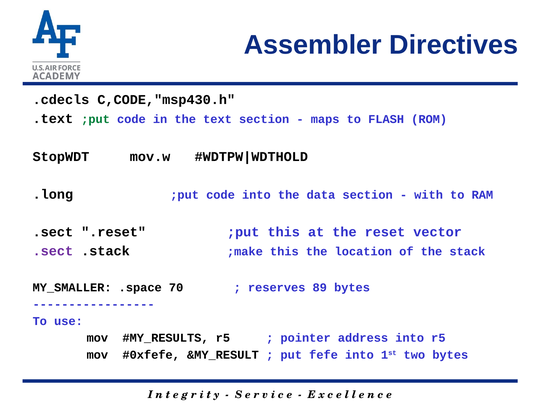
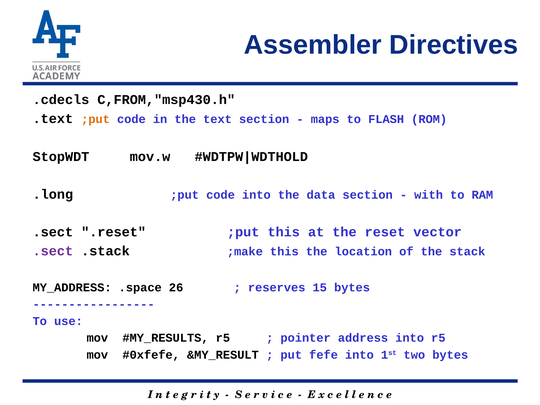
C,CODE,"msp430.h: C,CODE,"msp430.h -> C,FROM,"msp430.h
;put at (96, 119) colour: green -> orange
MY_SMALLER: MY_SMALLER -> MY_ADDRESS
70: 70 -> 26
89: 89 -> 15
